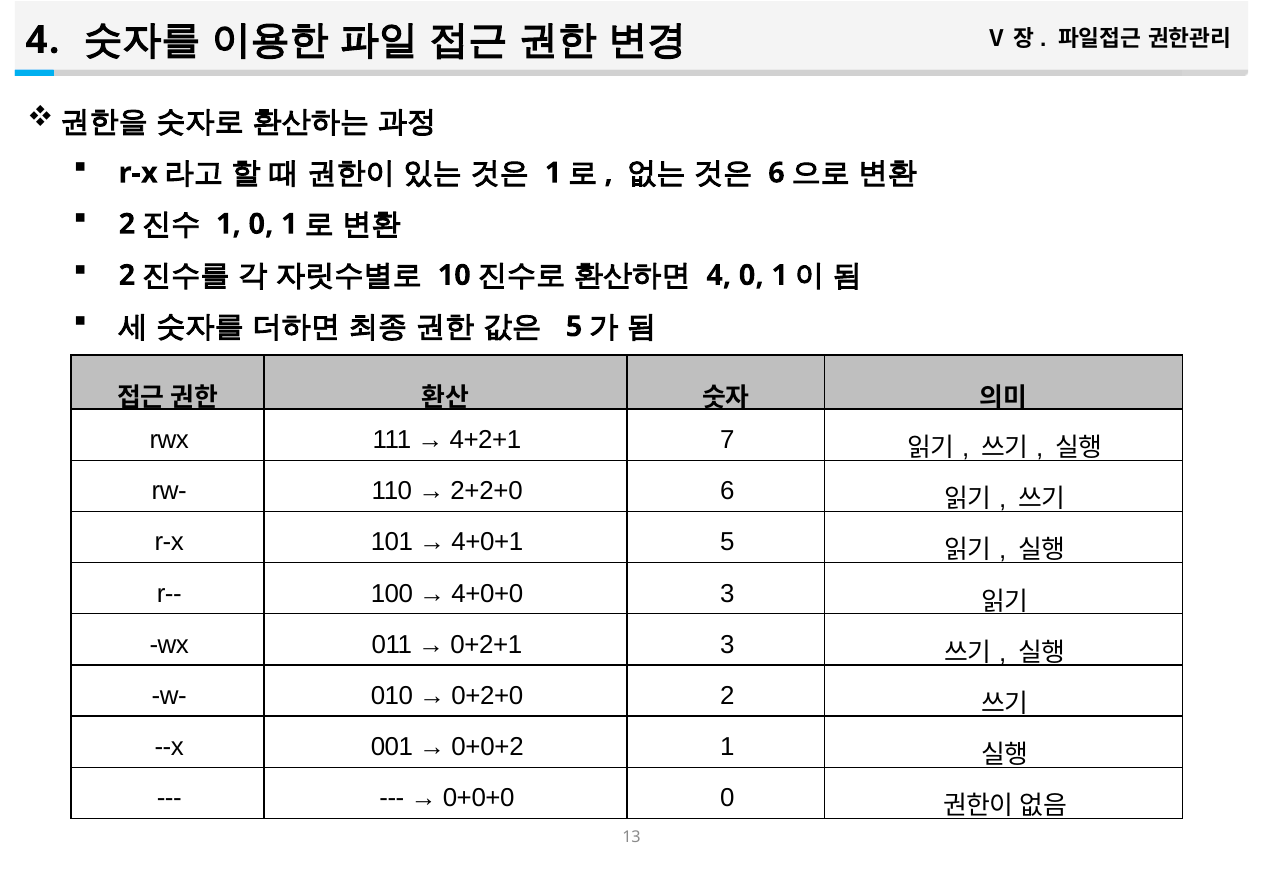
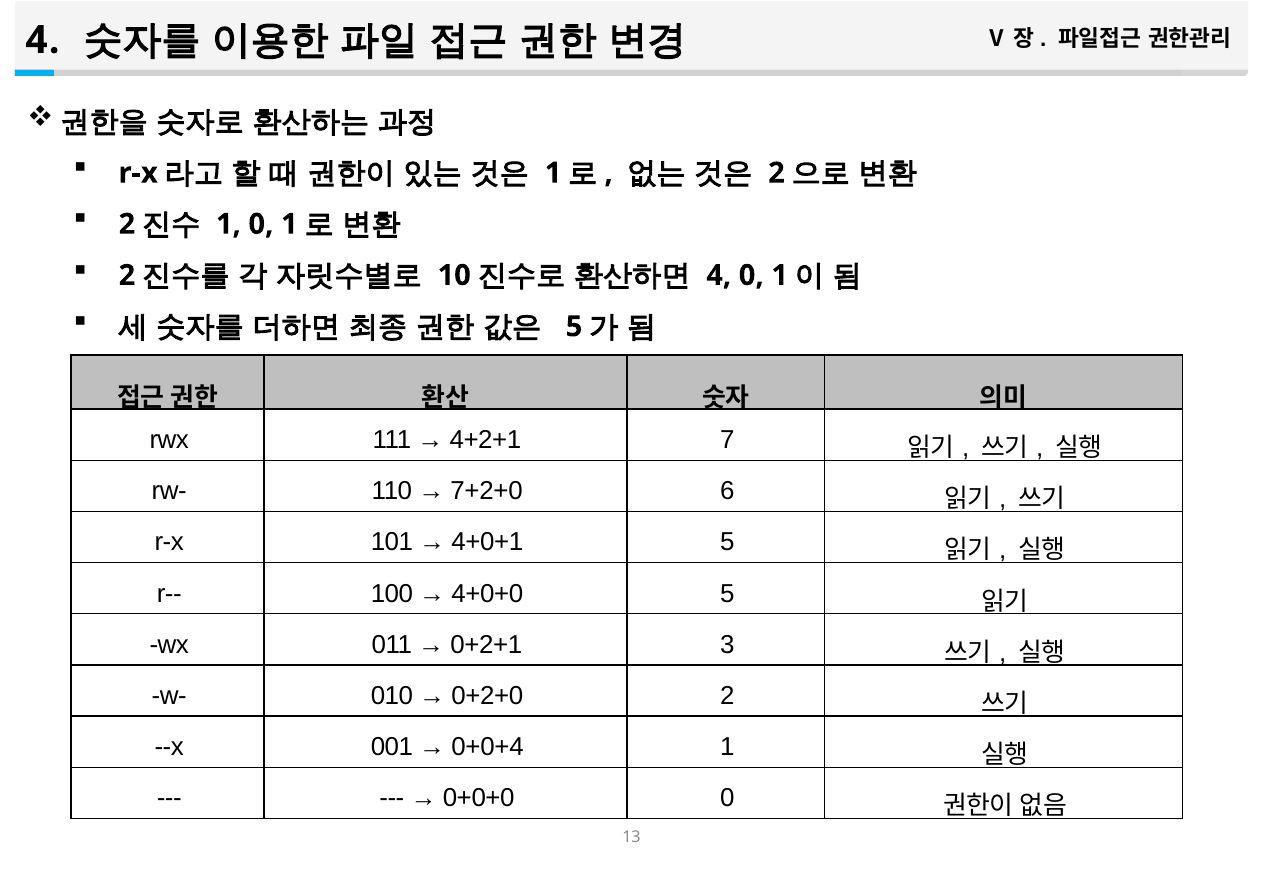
6 at (776, 173): 6 -> 2
2+2+0: 2+2+0 -> 7+2+0
4+0+0 3: 3 -> 5
0+0+2: 0+0+2 -> 0+0+4
